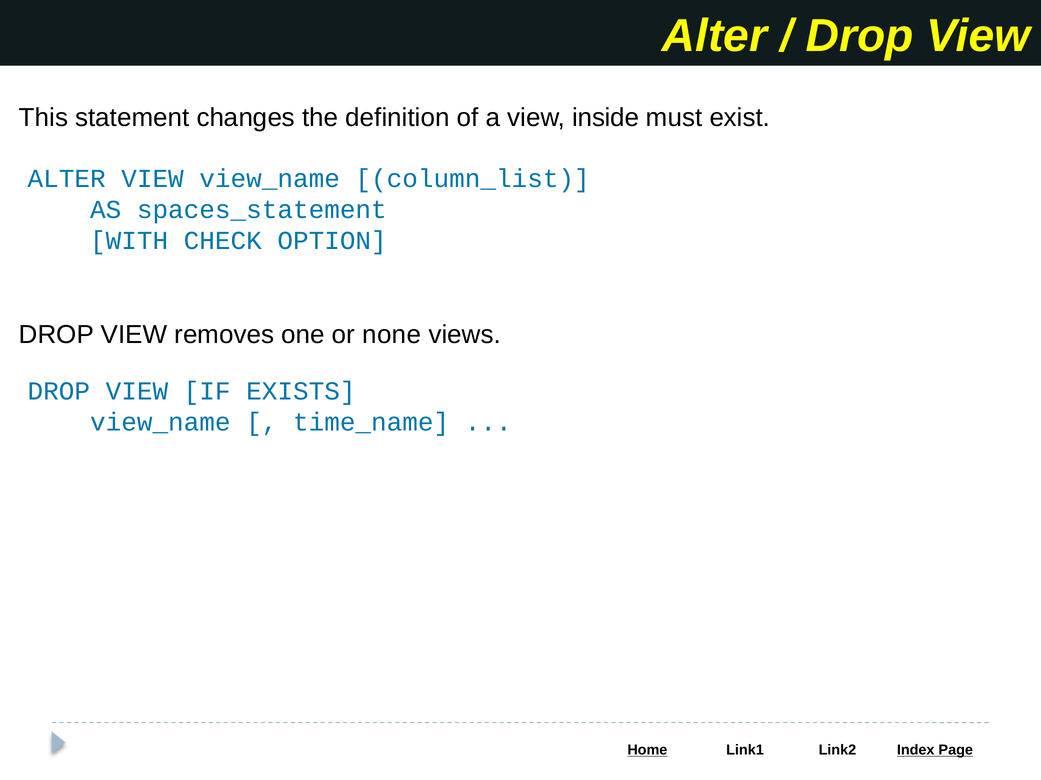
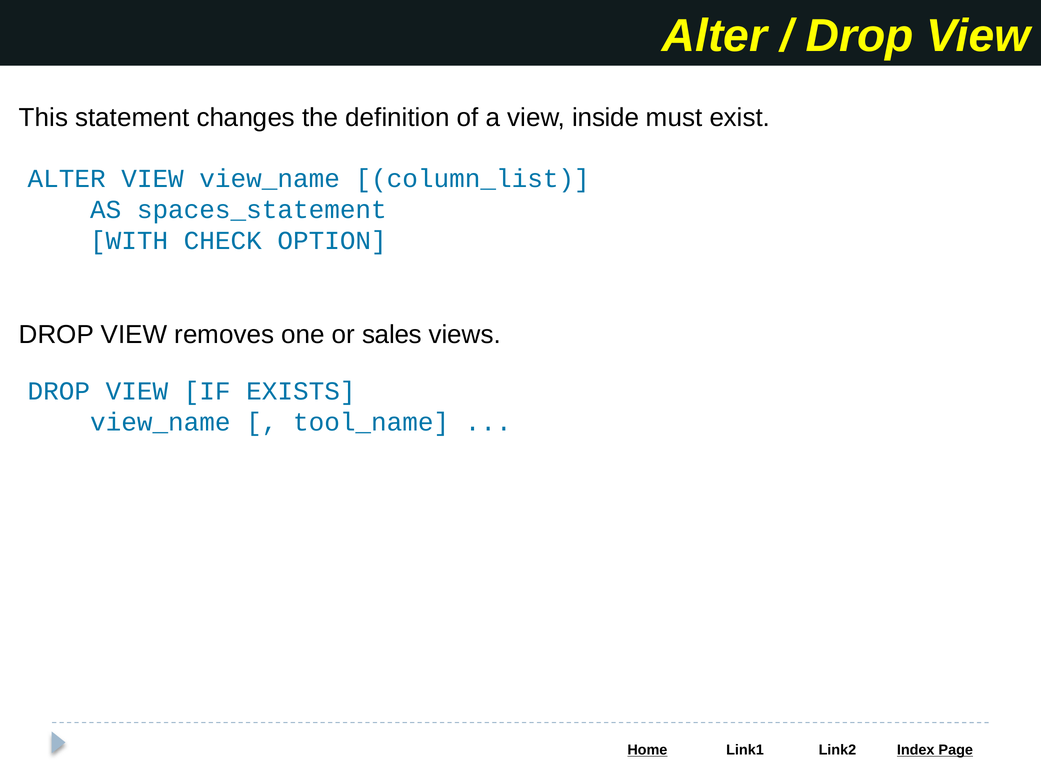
none: none -> sales
time_name: time_name -> tool_name
